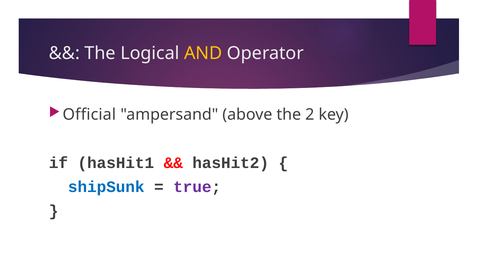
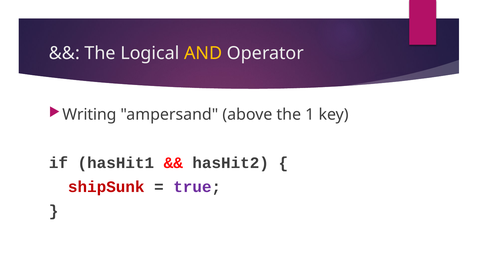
Official: Official -> Writing
2: 2 -> 1
shipSunk colour: blue -> red
